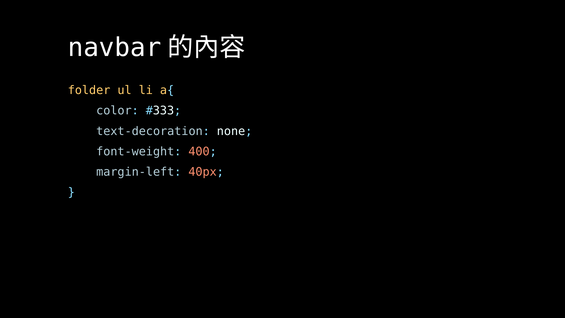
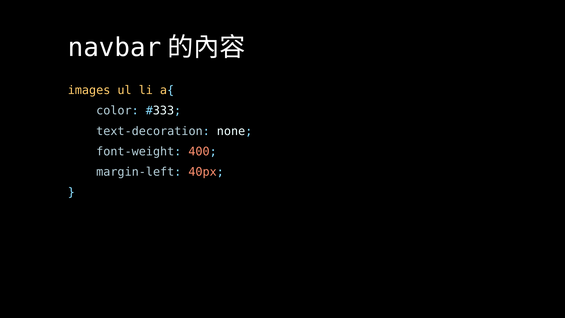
folder: folder -> images
